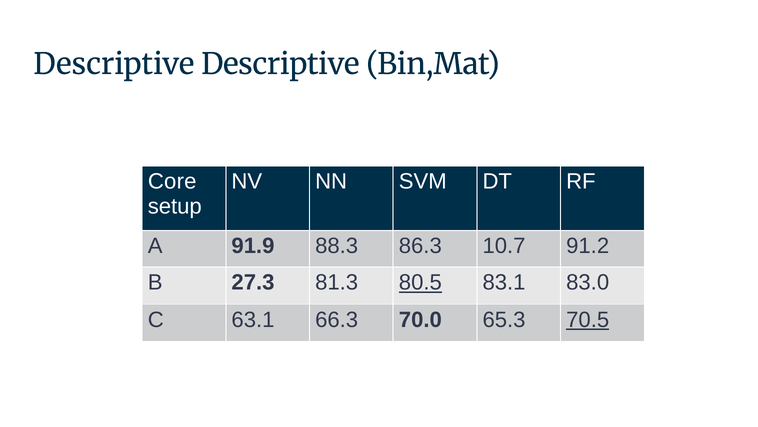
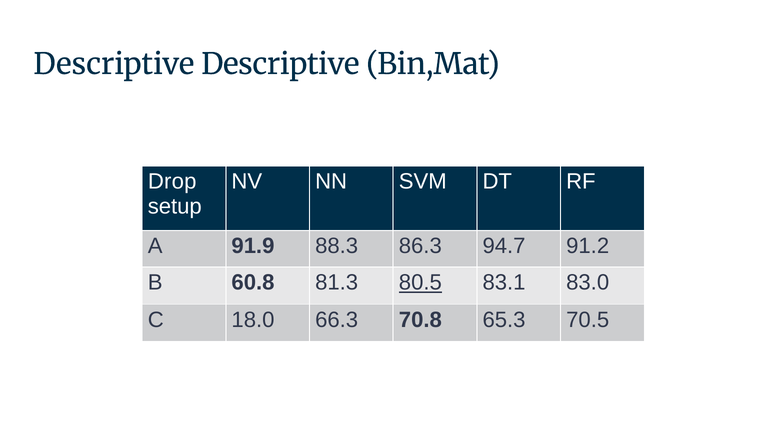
Core: Core -> Drop
10.7: 10.7 -> 94.7
27.3: 27.3 -> 60.8
63.1: 63.1 -> 18.0
70.0: 70.0 -> 70.8
70.5 underline: present -> none
